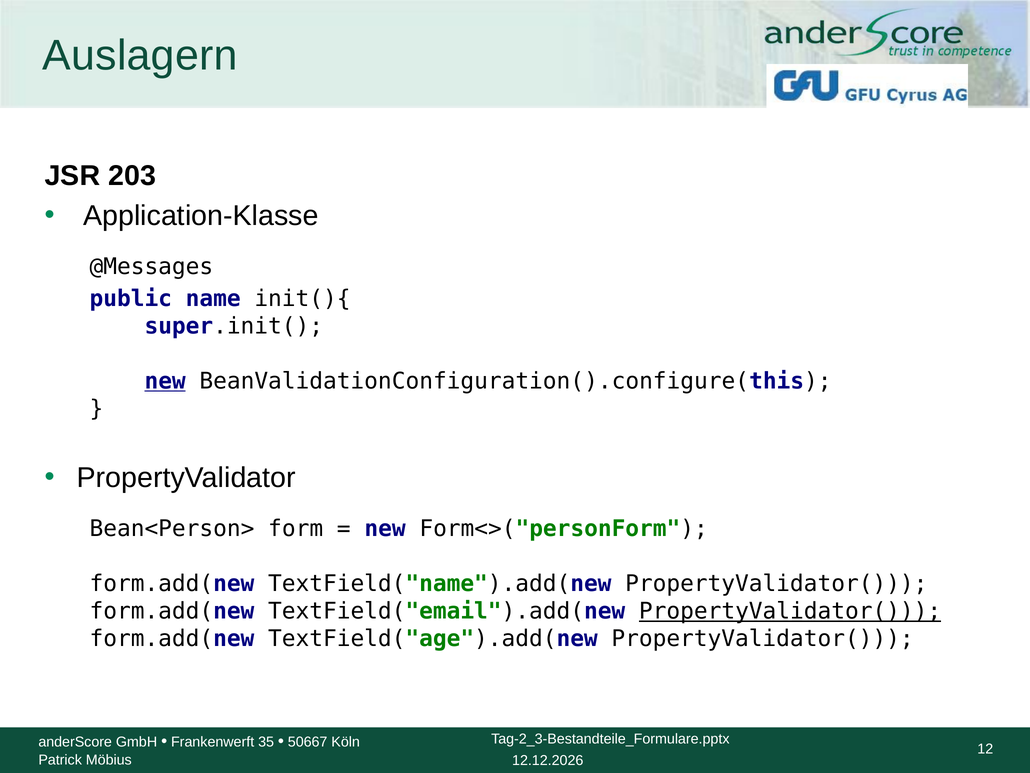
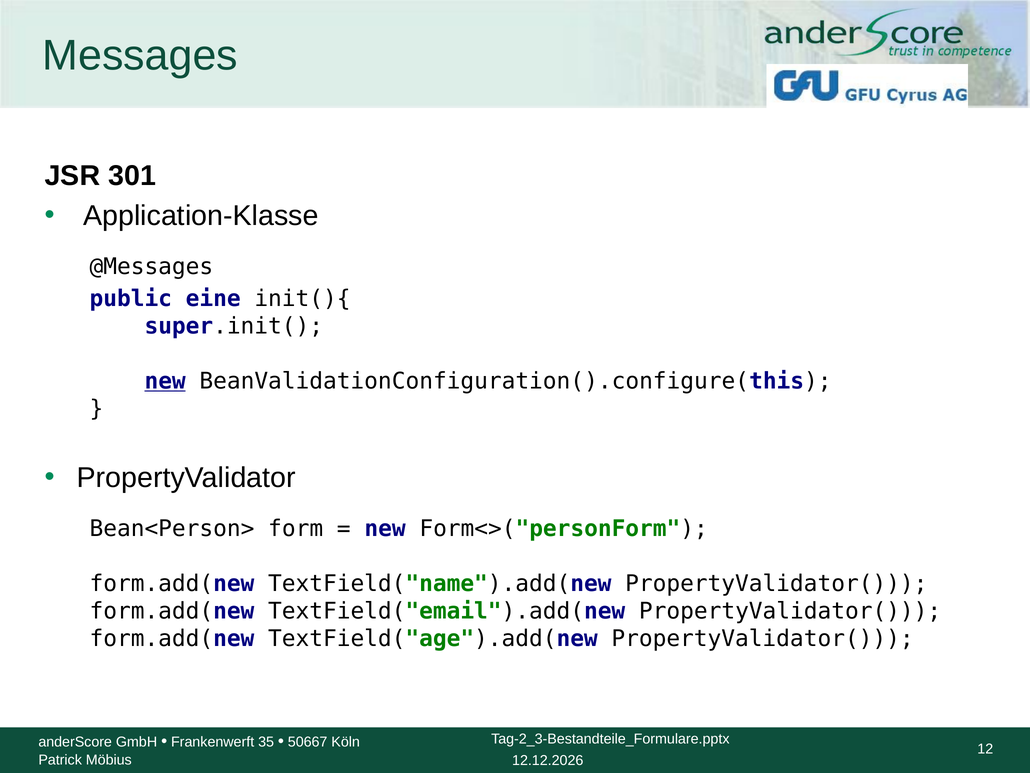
Auslagern: Auslagern -> Messages
203: 203 -> 301
name: name -> eine
PropertyValidator( at (790, 611) underline: present -> none
